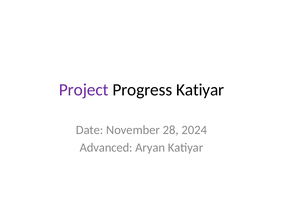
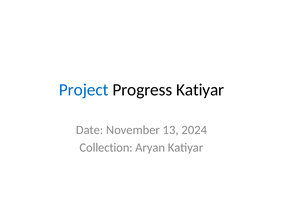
Project colour: purple -> blue
28: 28 -> 13
Advanced: Advanced -> Collection
